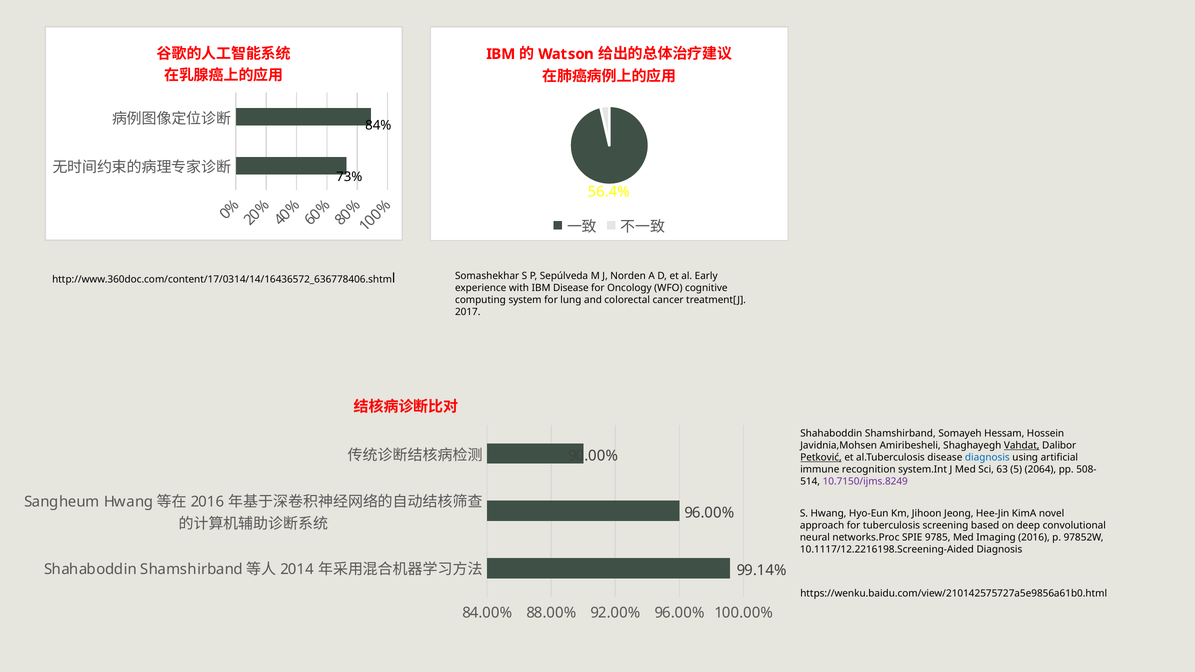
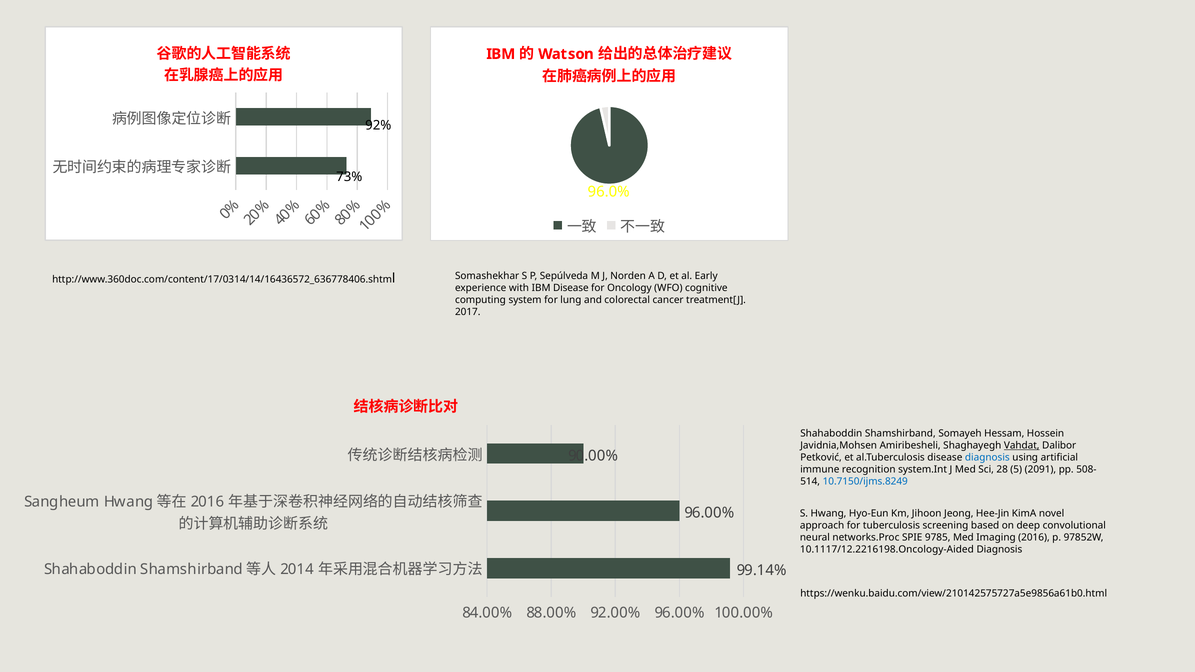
84%: 84% -> 92%
56.4%: 56.4% -> 96.0%
Petković underline: present -> none
63: 63 -> 28
2064: 2064 -> 2091
10.7150/ijms.8249 colour: purple -> blue
10.1117/12.2216198.Screening-Aided: 10.1117/12.2216198.Screening-Aided -> 10.1117/12.2216198.Oncology-Aided
